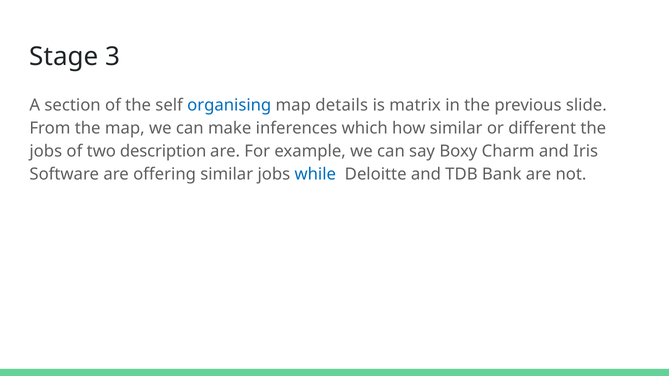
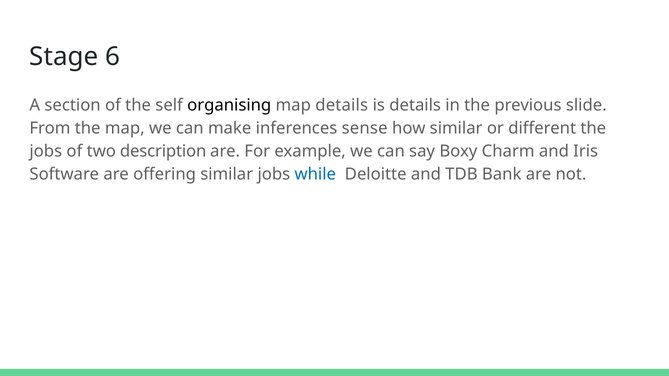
3: 3 -> 6
organising colour: blue -> black
is matrix: matrix -> details
which: which -> sense
